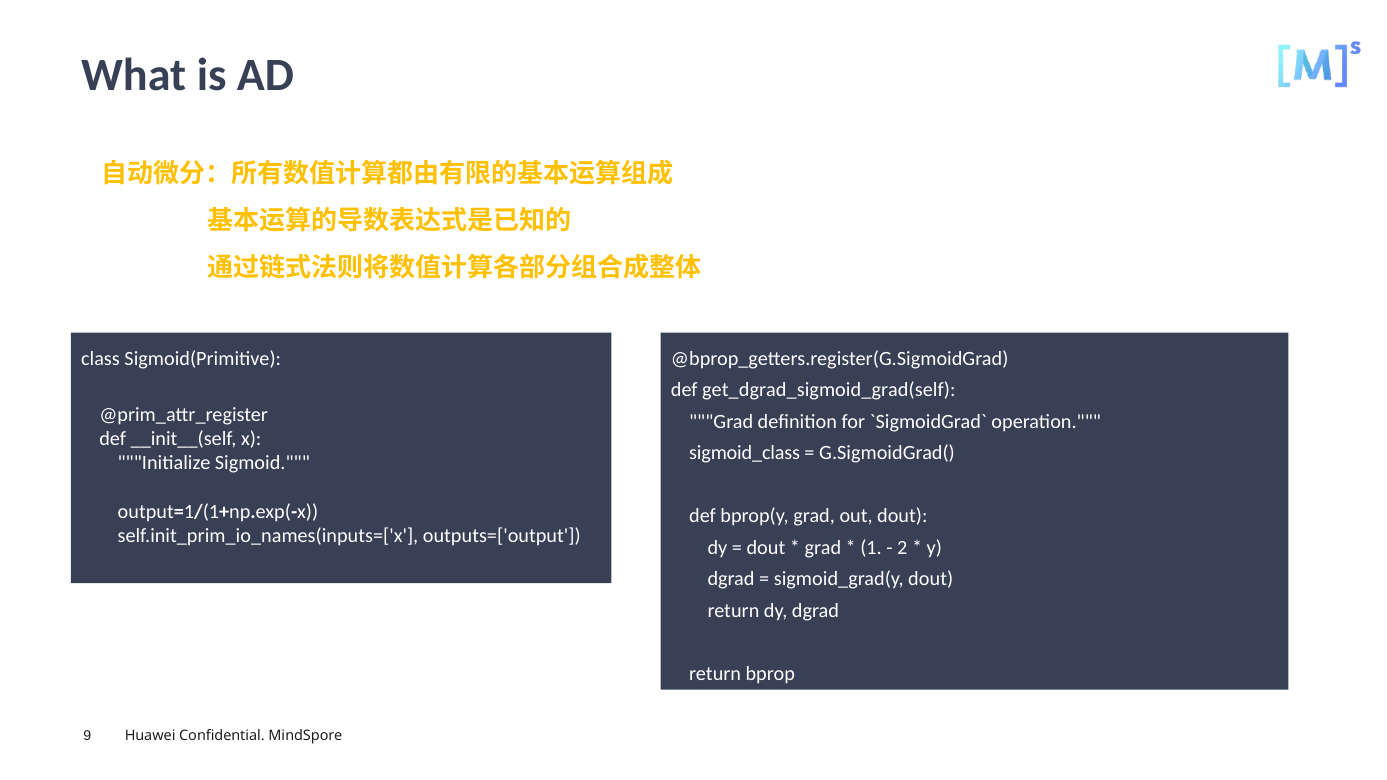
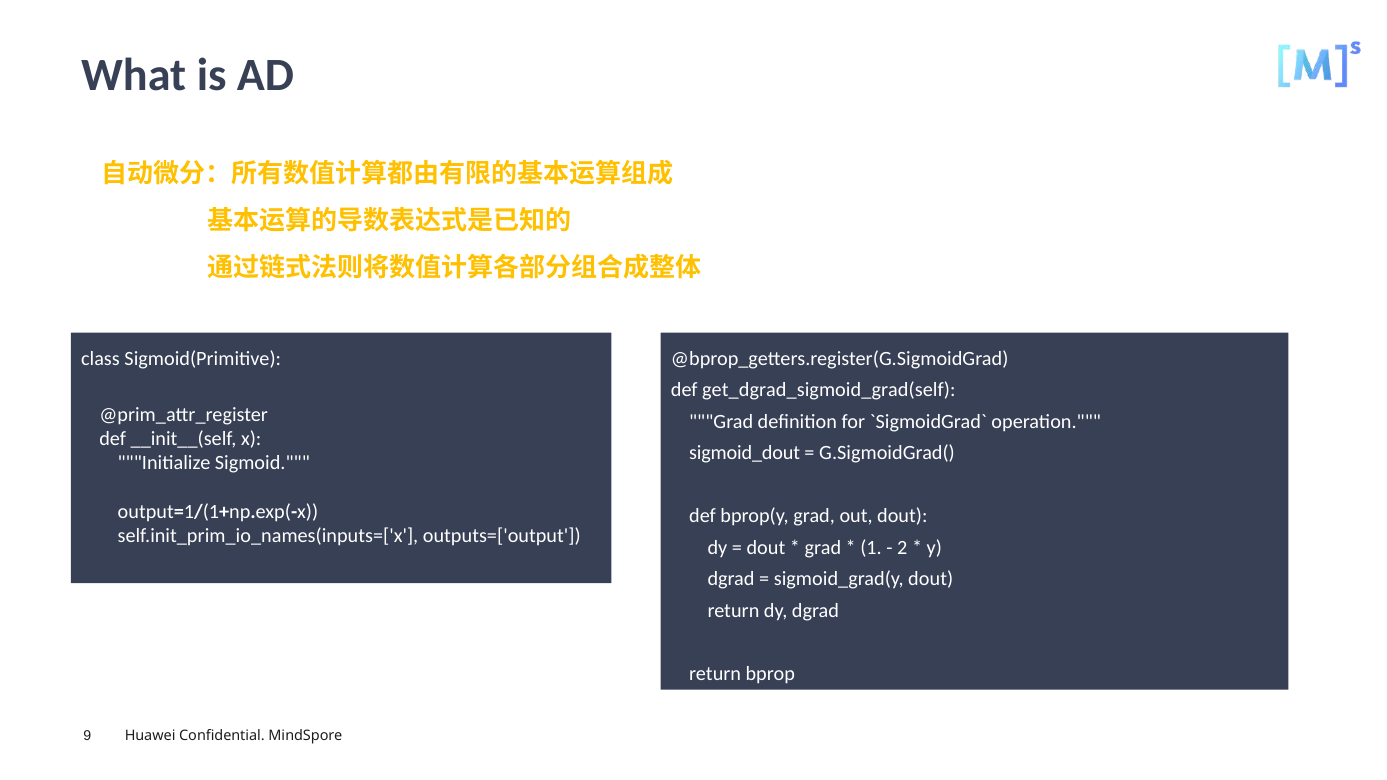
sigmoid_class: sigmoid_class -> sigmoid_dout
